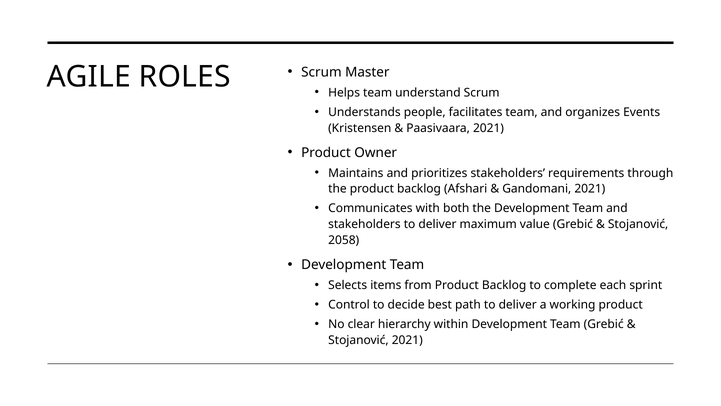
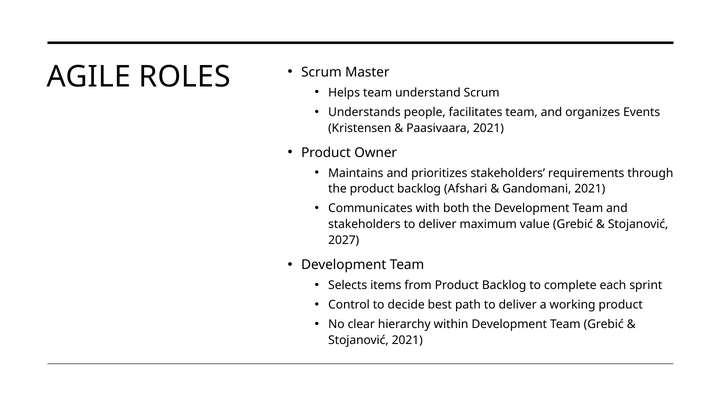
2058: 2058 -> 2027
